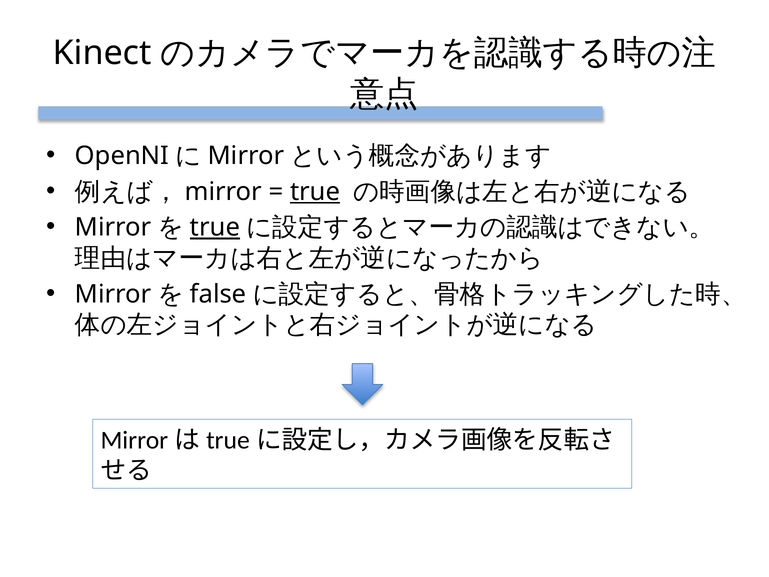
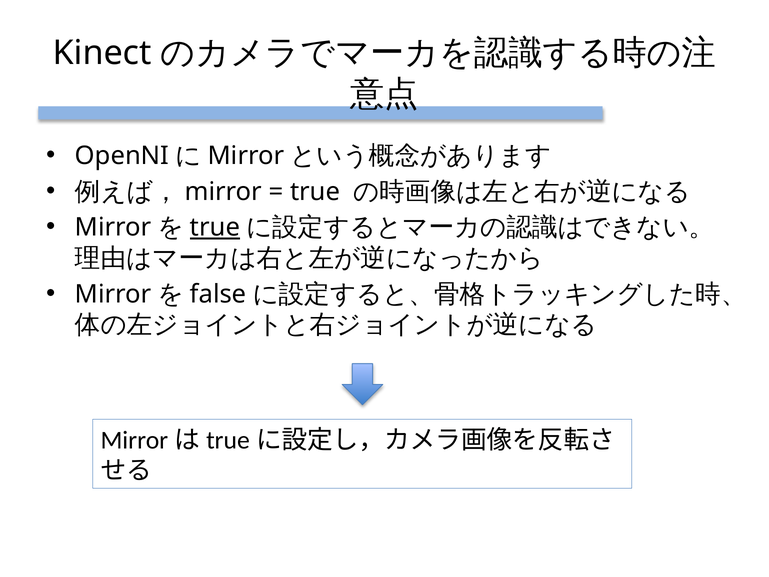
true at (315, 191) underline: present -> none
